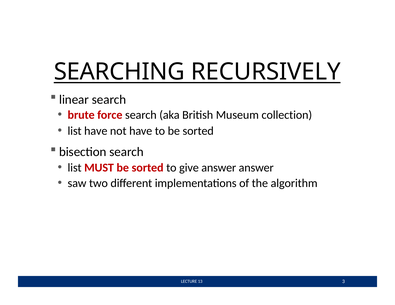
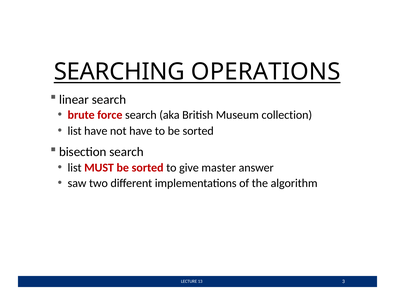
RECURSIVELY: RECURSIVELY -> OPERATIONS
give answer: answer -> master
